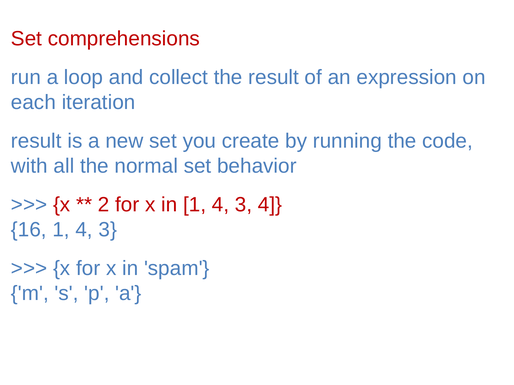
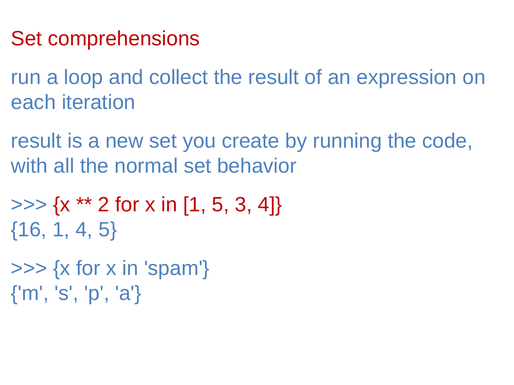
in 1 4: 4 -> 5
16 1 4 3: 3 -> 5
